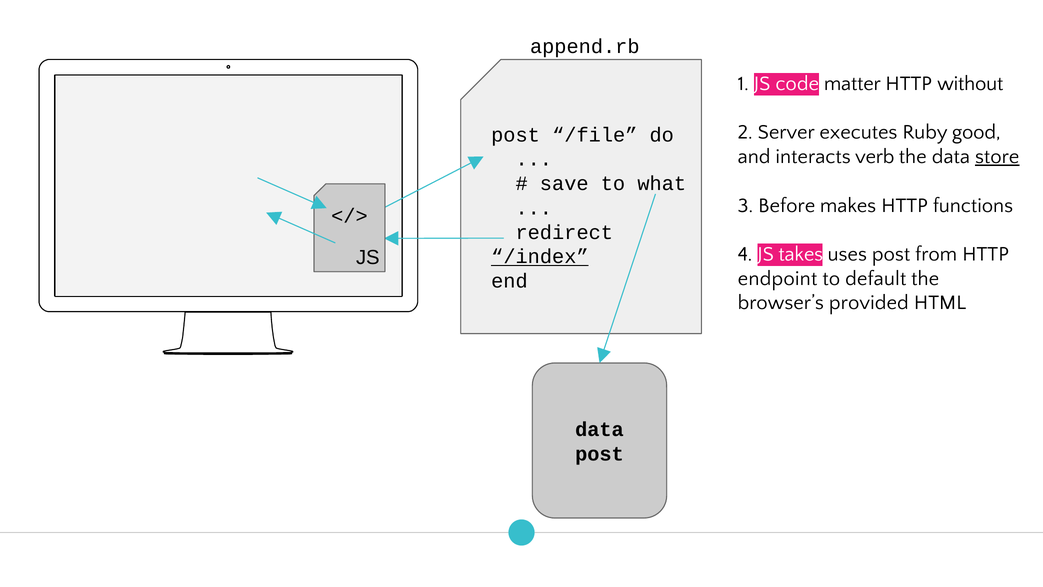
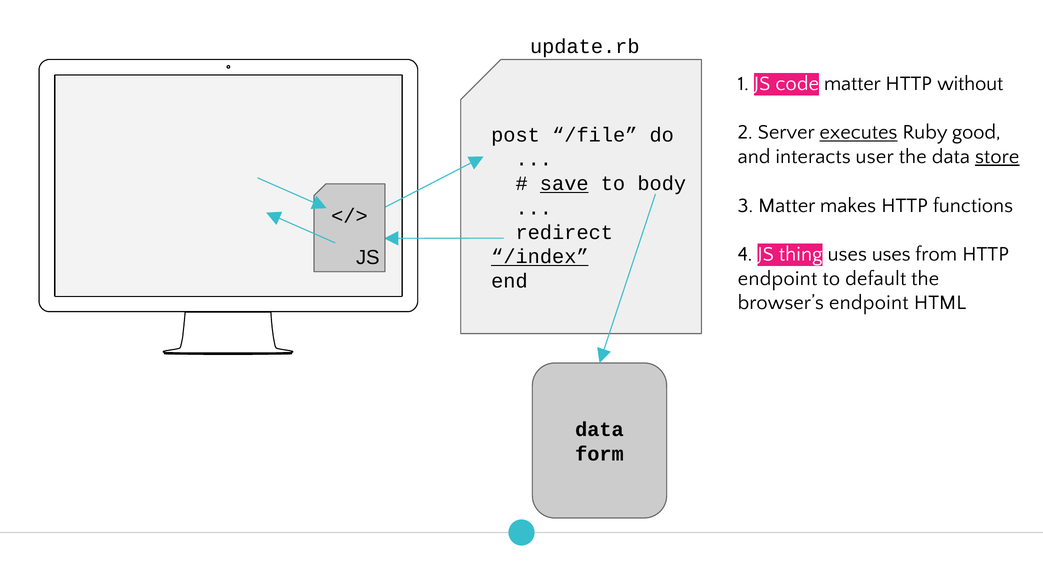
append.rb: append.rb -> update.rb
executes underline: none -> present
verb: verb -> user
save underline: none -> present
what: what -> body
3 Before: Before -> Matter
takes: takes -> thing
uses post: post -> uses
browser’s provided: provided -> endpoint
post at (599, 454): post -> form
